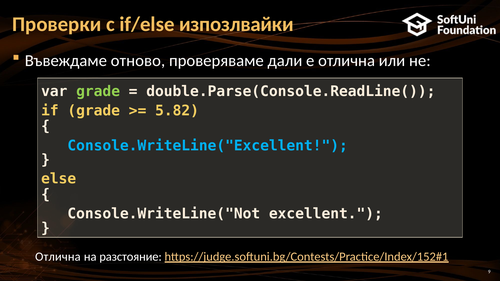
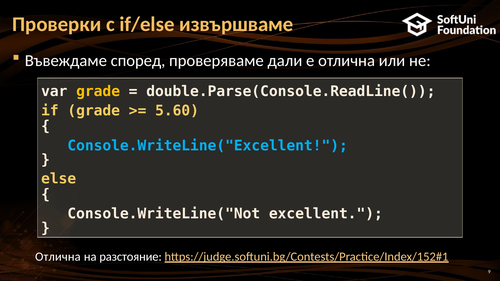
изпозлвайки: изпозлвайки -> извършваме
отново: отново -> според
grade at (98, 91) colour: light green -> yellow
5.82: 5.82 -> 5.60
